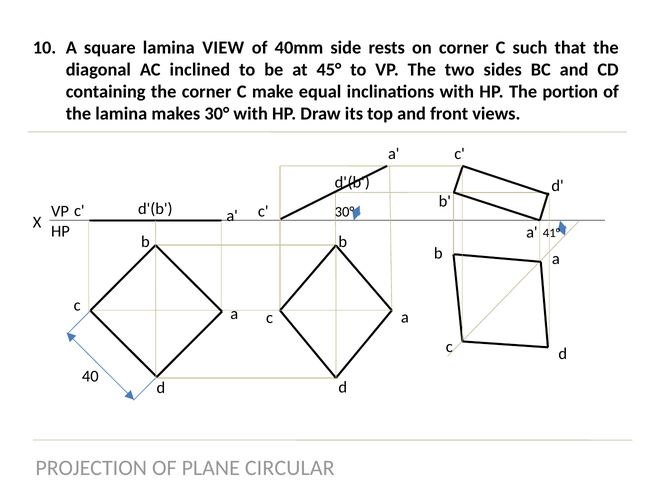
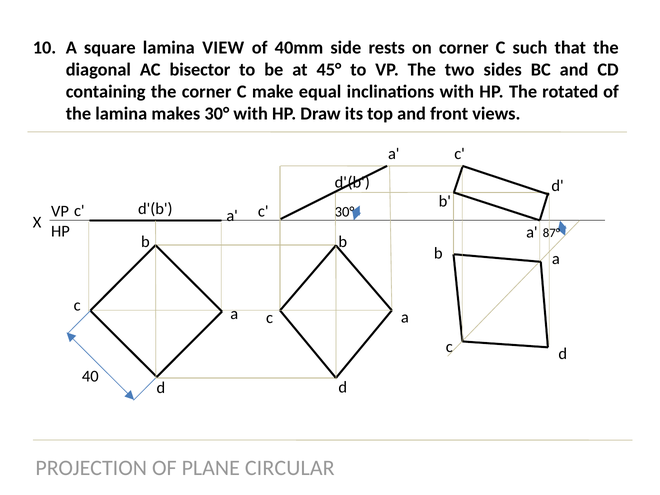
inclined: inclined -> bisector
portion: portion -> rotated
41°: 41° -> 87°
